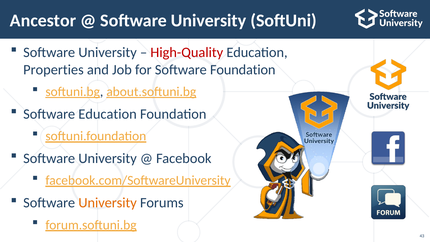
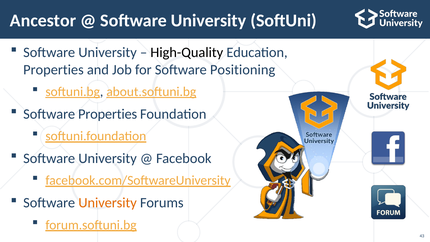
High-Quality colour: red -> black
Software Foundation: Foundation -> Positioning
Software Education: Education -> Properties
